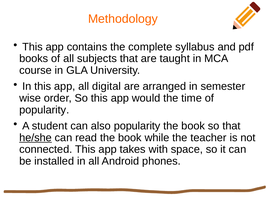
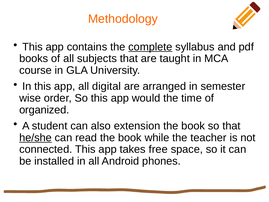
complete underline: none -> present
popularity at (44, 110): popularity -> organized
also popularity: popularity -> extension
with: with -> free
